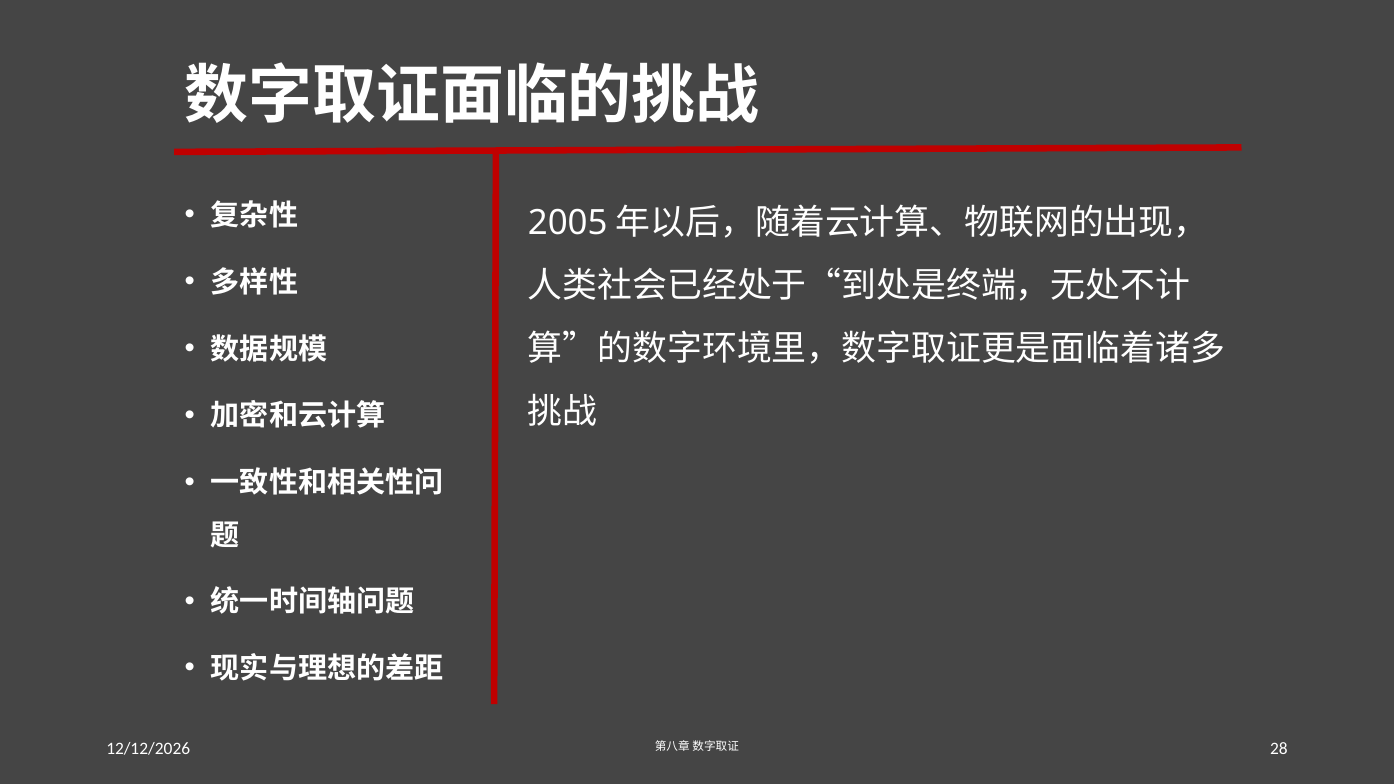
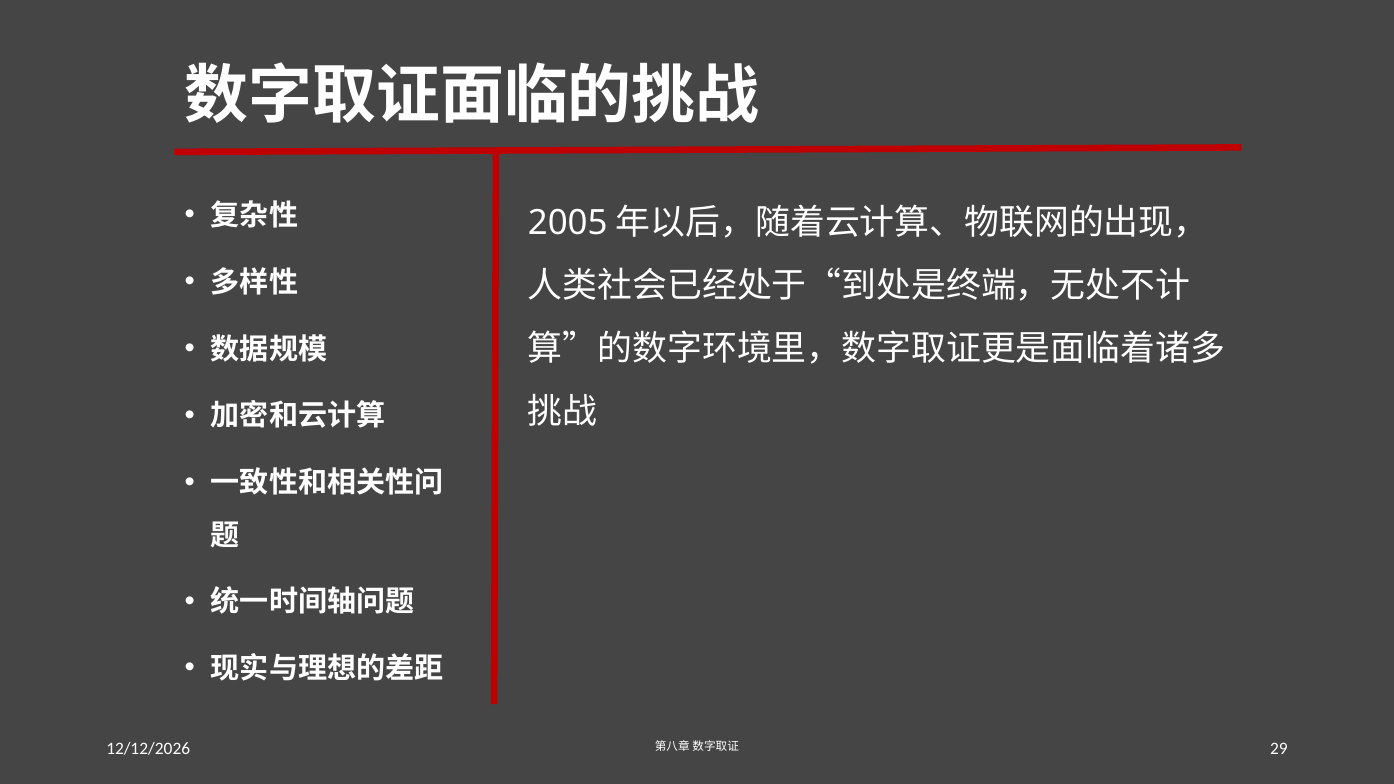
28: 28 -> 29
